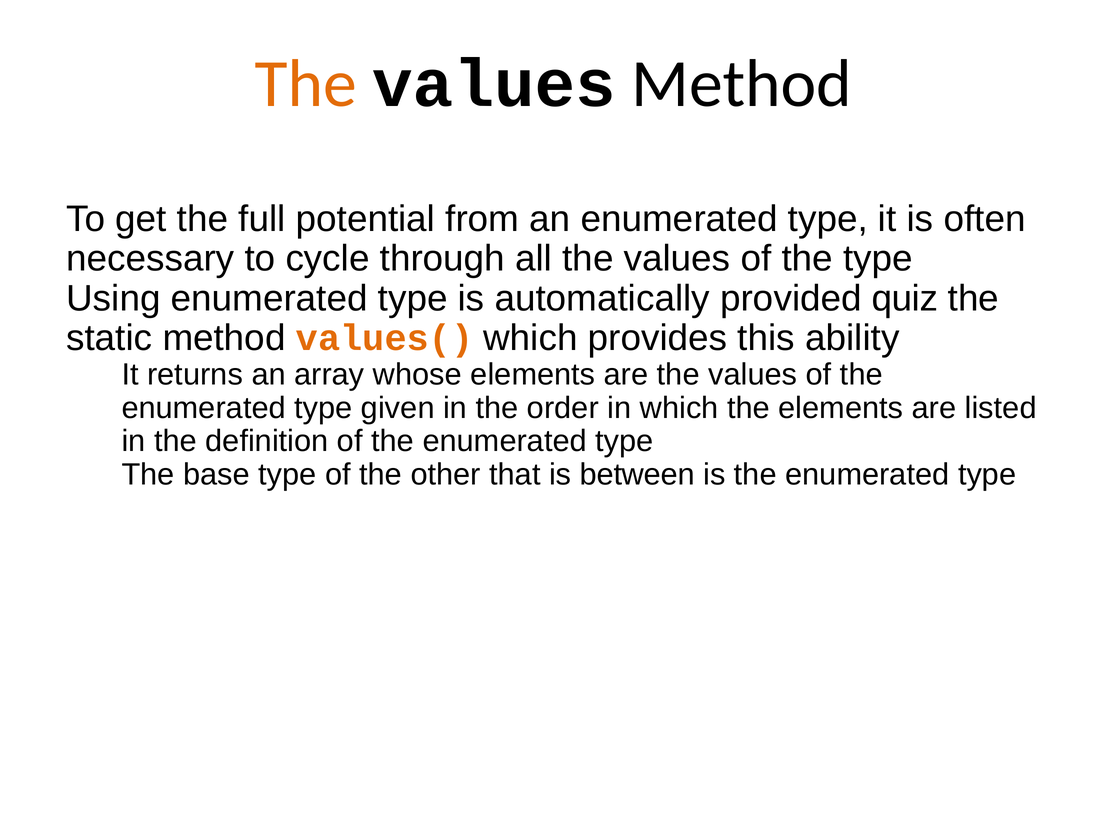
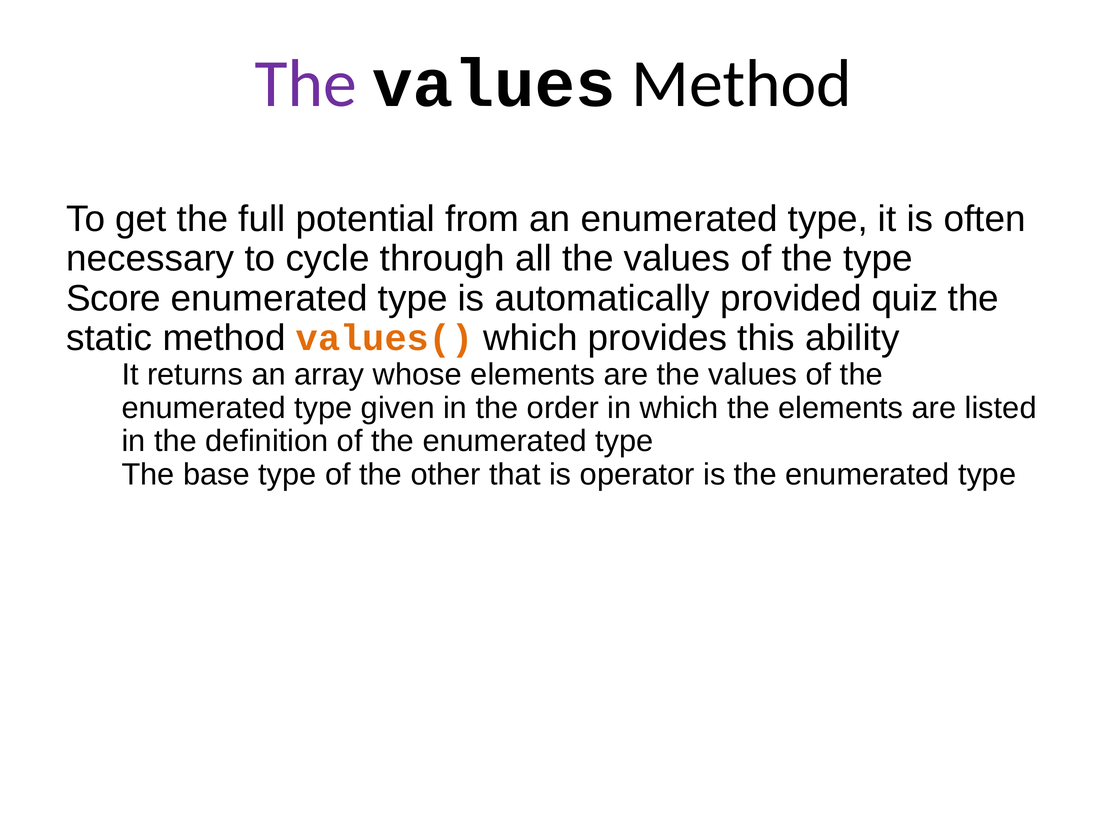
The at (306, 84) colour: orange -> purple
Using: Using -> Score
between: between -> operator
